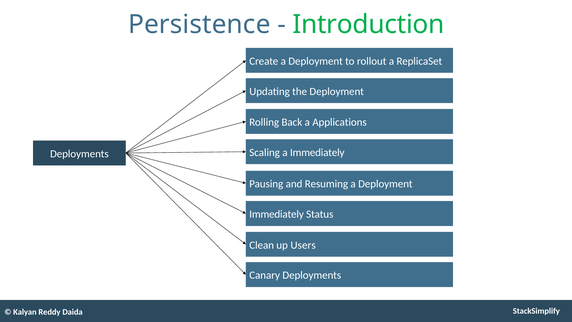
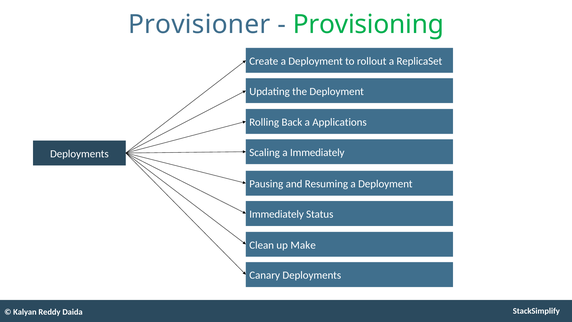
Persistence: Persistence -> Provisioner
Introduction: Introduction -> Provisioning
Users: Users -> Make
